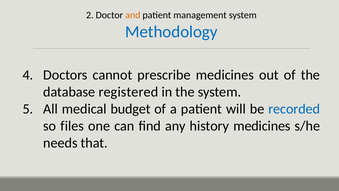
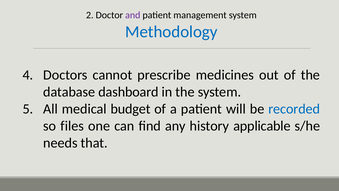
and colour: orange -> purple
registered: registered -> dashboard
history medicines: medicines -> applicable
